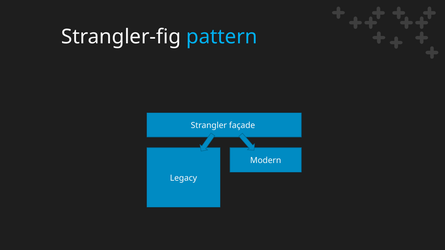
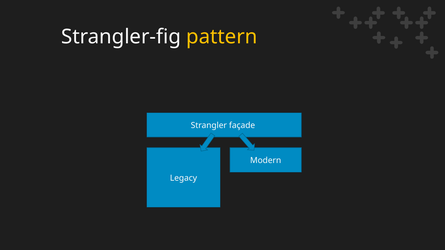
pattern colour: light blue -> yellow
